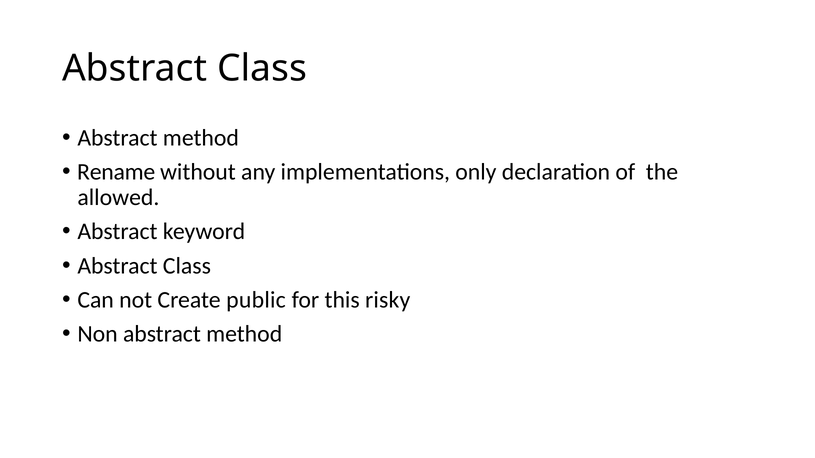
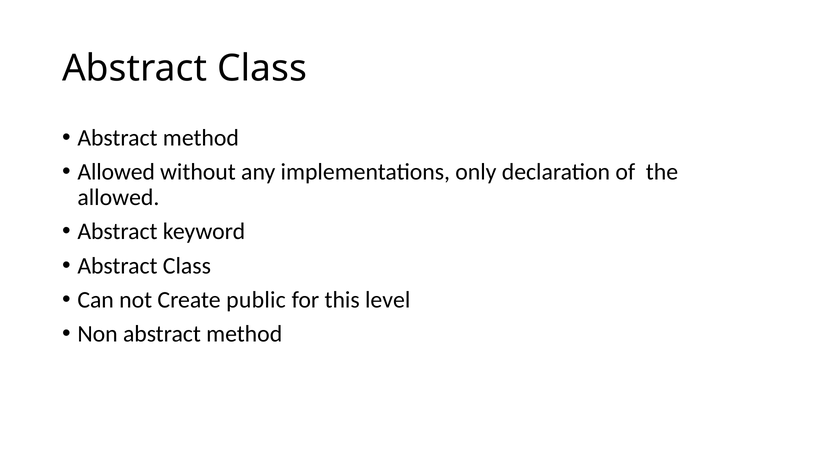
Rename at (116, 172): Rename -> Allowed
risky: risky -> level
